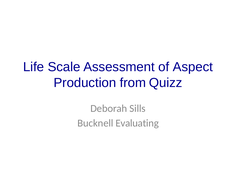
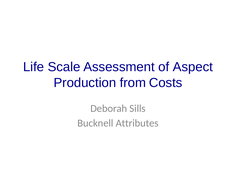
Quizz: Quizz -> Costs
Evaluating: Evaluating -> Attributes
